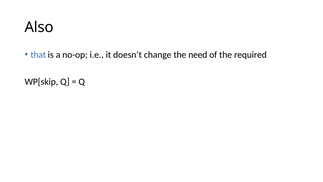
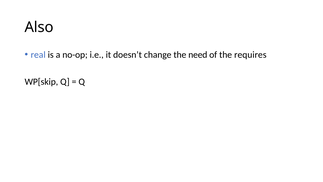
that: that -> real
required: required -> requires
